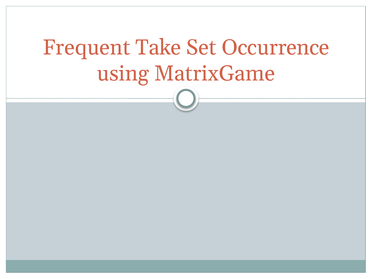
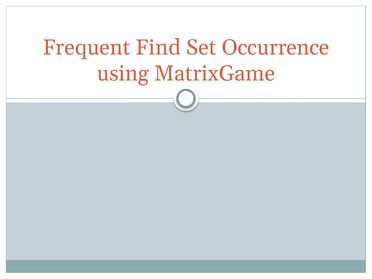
Take: Take -> Find
